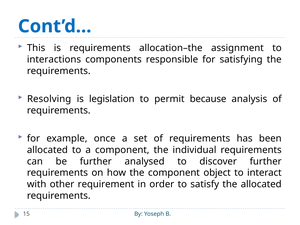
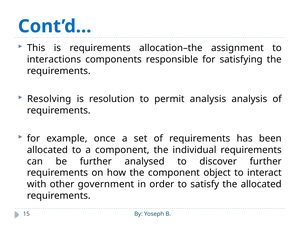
legislation: legislation -> resolution
permit because: because -> analysis
requirement: requirement -> government
